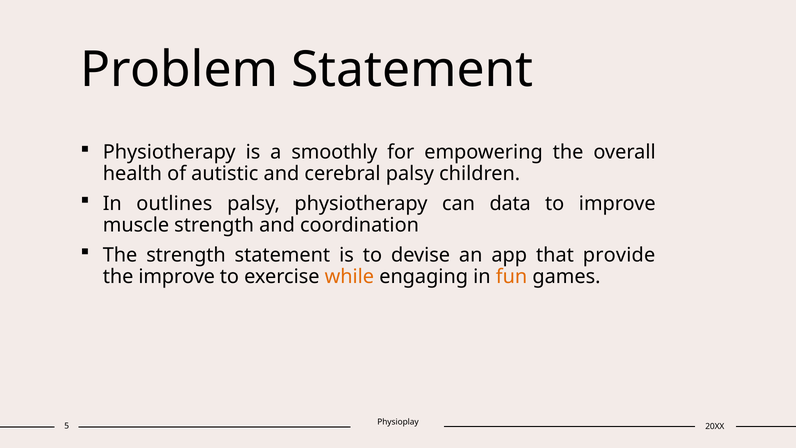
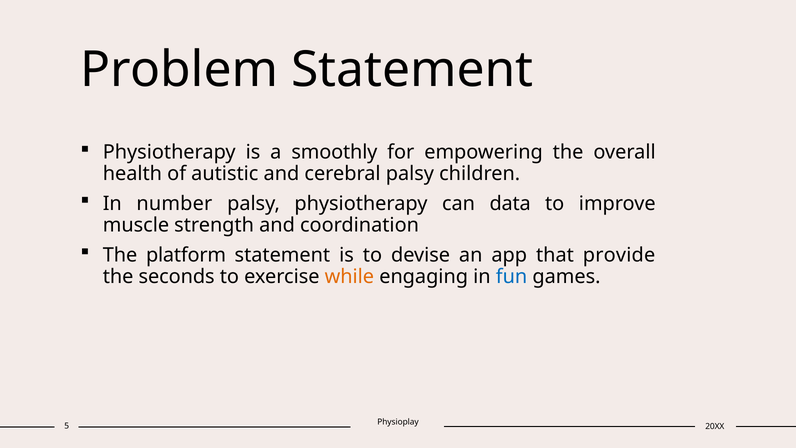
outlines: outlines -> number
The strength: strength -> platform
the improve: improve -> seconds
fun colour: orange -> blue
